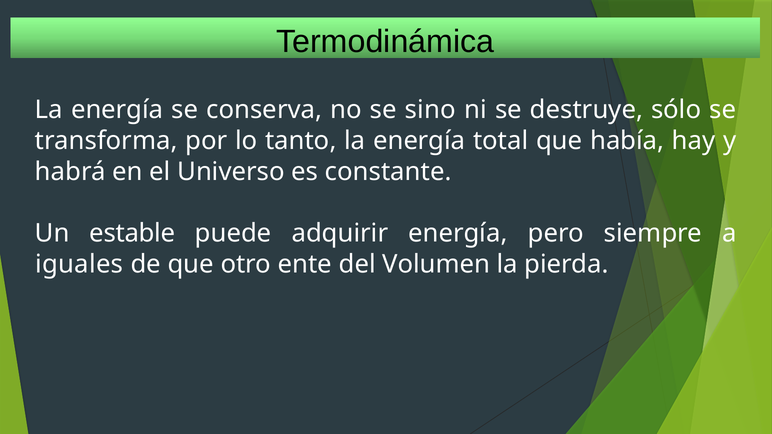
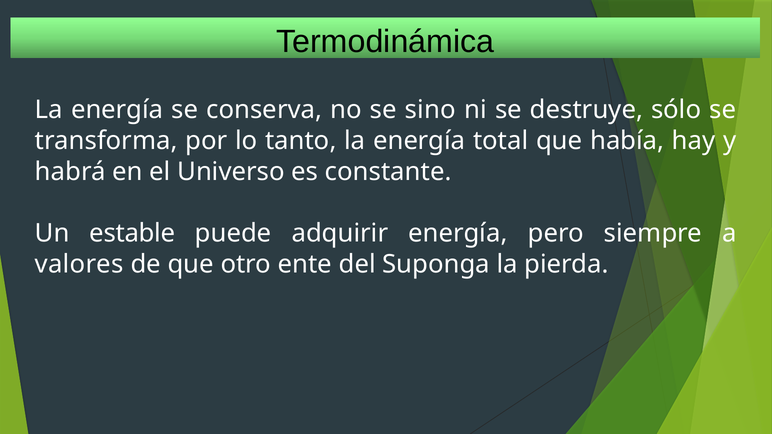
iguales: iguales -> valores
Volumen: Volumen -> Suponga
